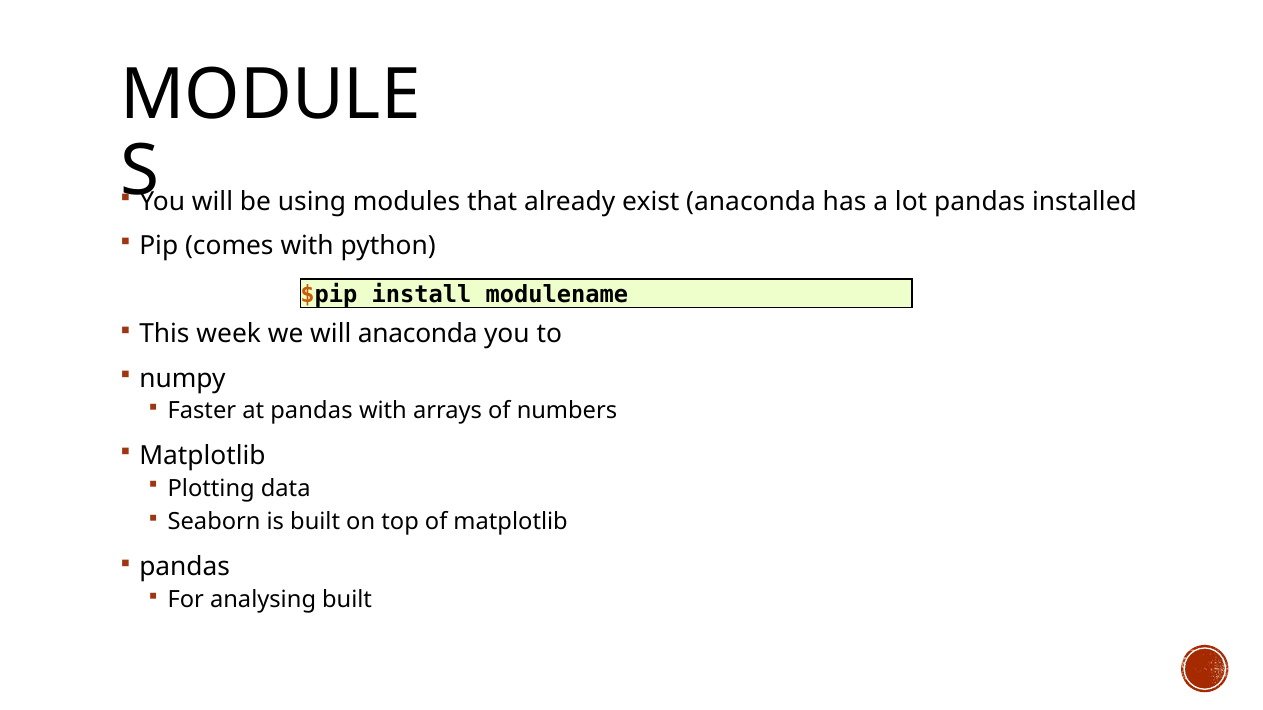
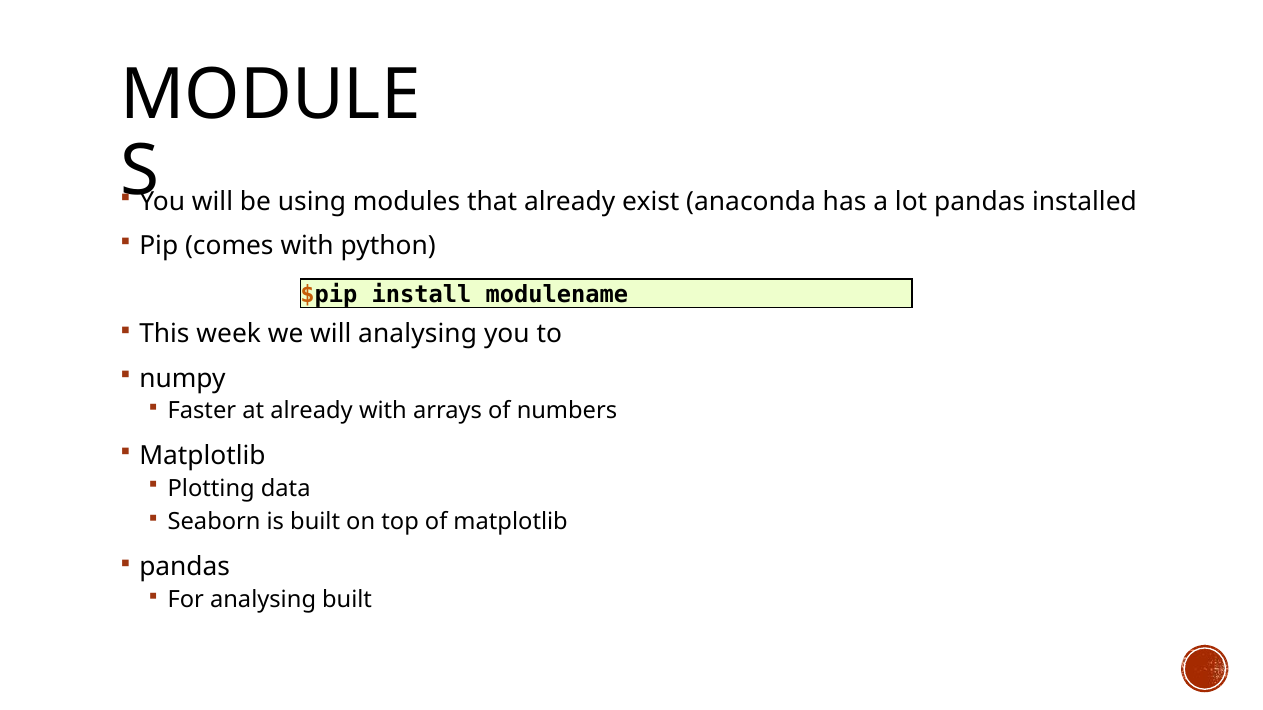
will anaconda: anaconda -> analysing
at pandas: pandas -> already
